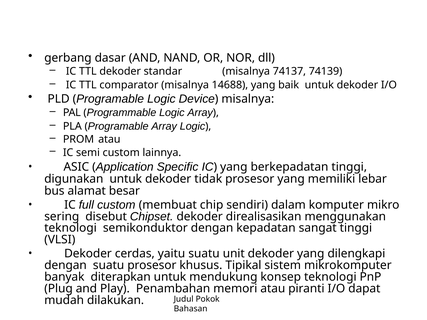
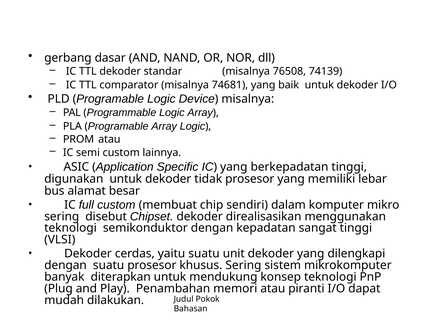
74137: 74137 -> 76508
14688: 14688 -> 74681
khusus Tipikal: Tipikal -> Sering
